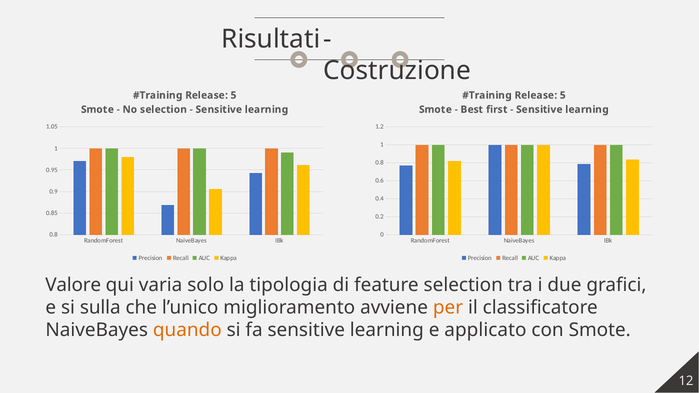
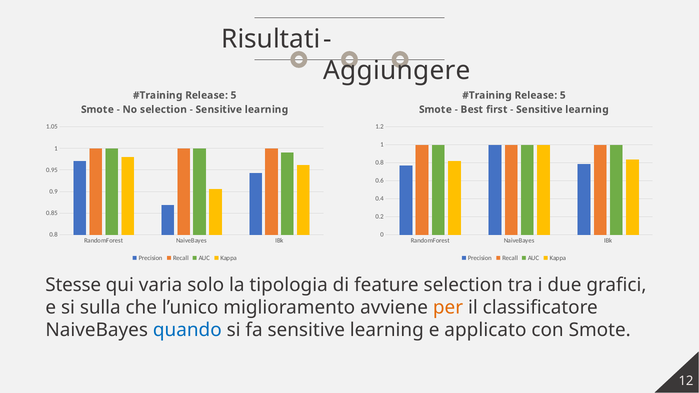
Costruzione: Costruzione -> Aggiungere
Valore: Valore -> Stesse
quando colour: orange -> blue
